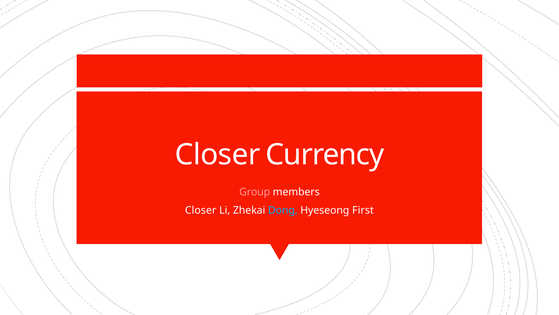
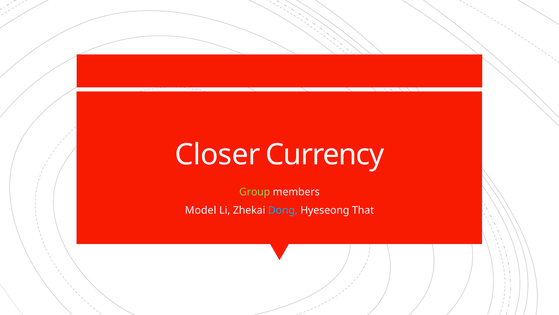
Group colour: pink -> light green
Closer at (201, 210): Closer -> Model
First: First -> That
